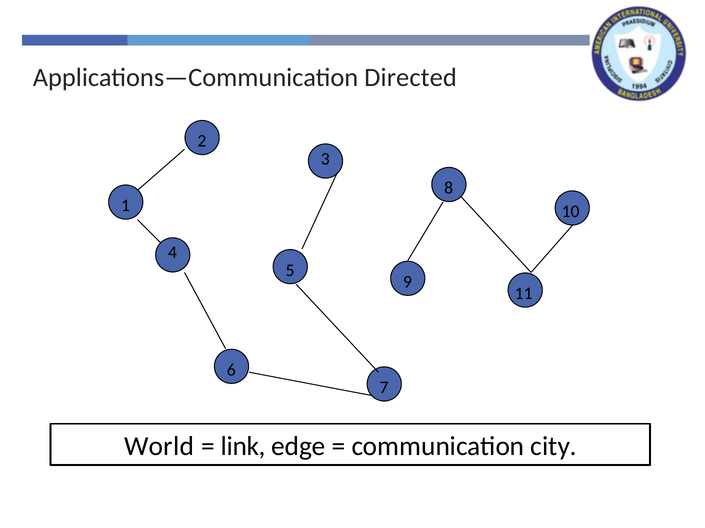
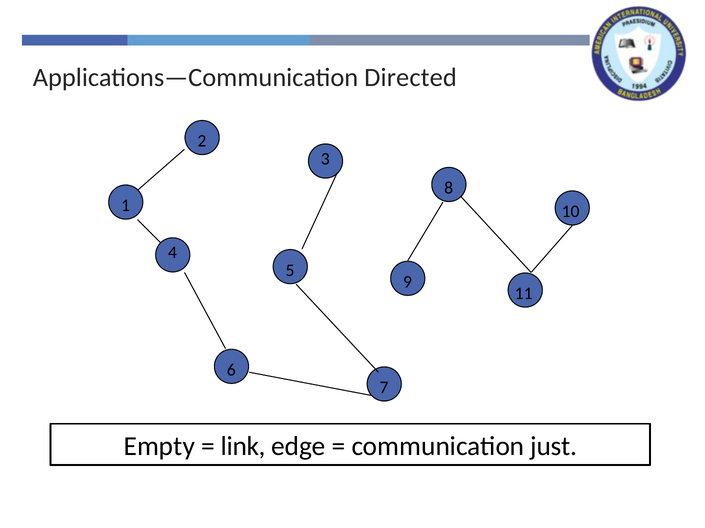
World: World -> Empty
city: city -> just
